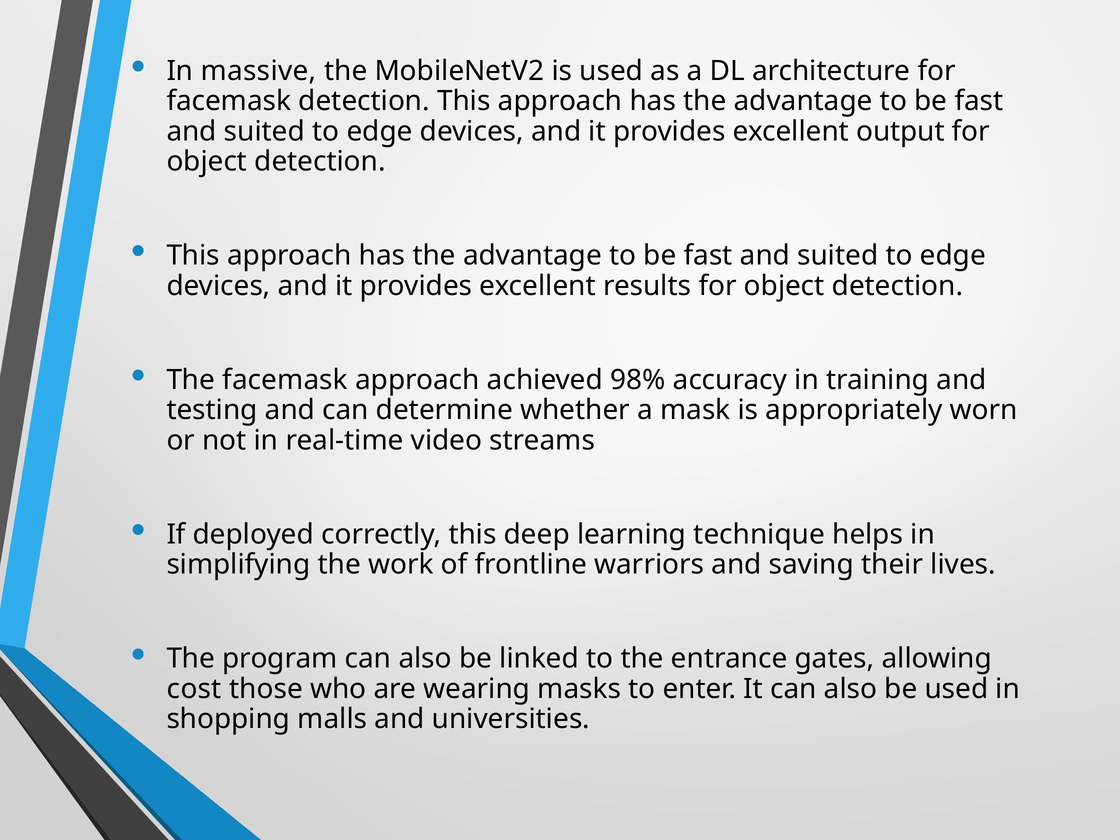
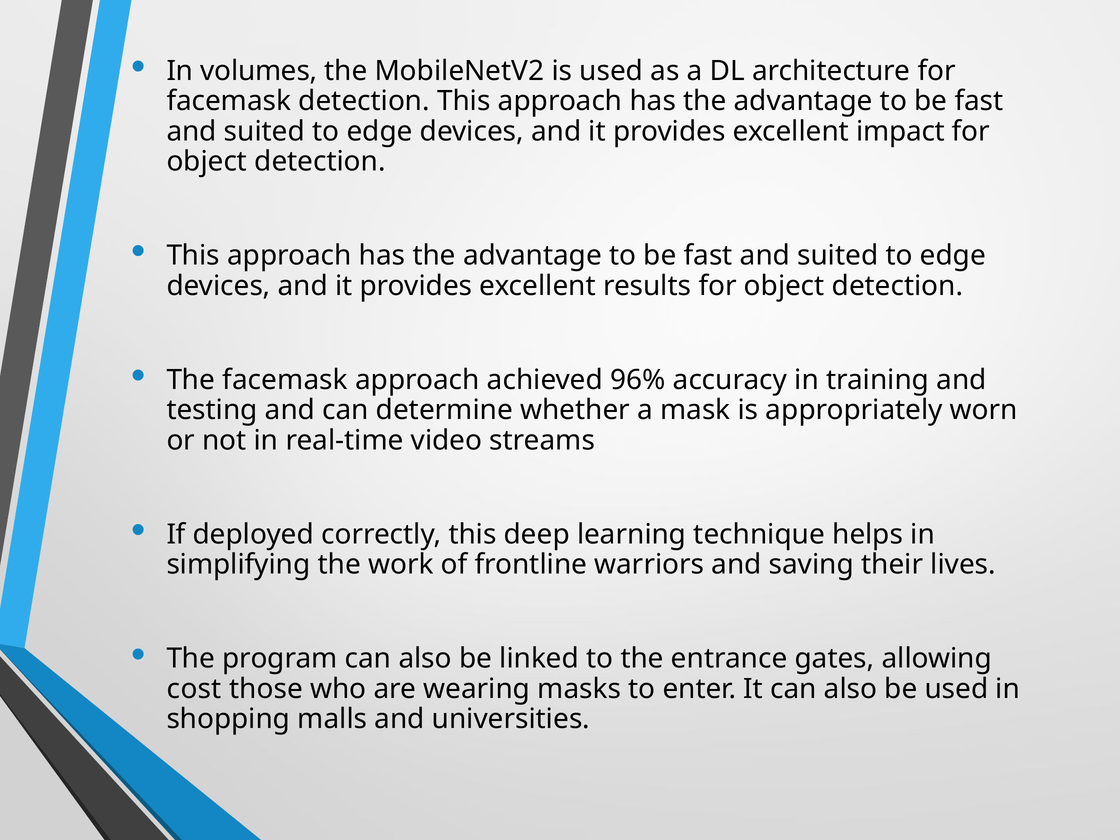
massive: massive -> volumes
output: output -> impact
98%: 98% -> 96%
